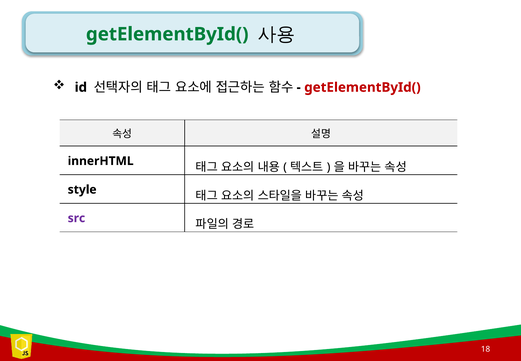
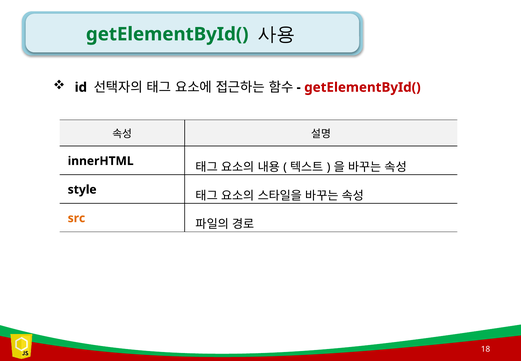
src colour: purple -> orange
